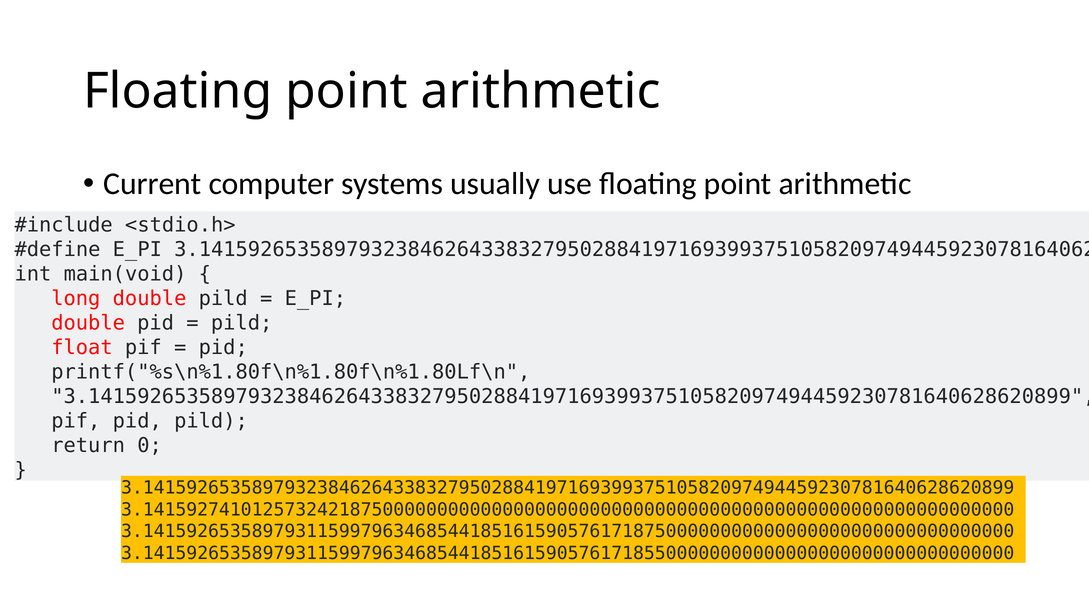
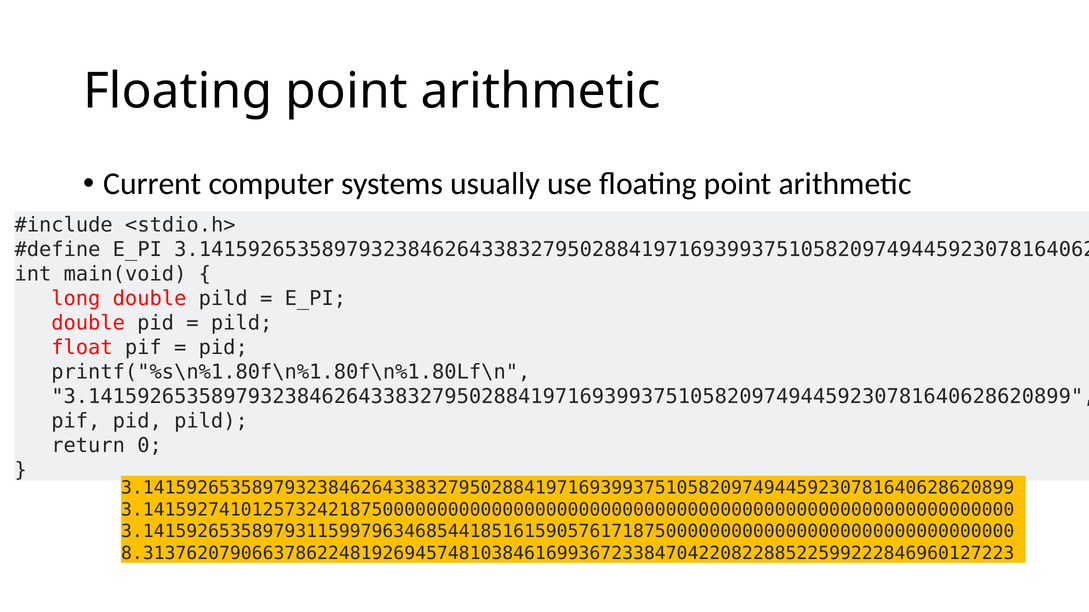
3.14159265358979311599796346854418516159057617185500000000000000000000000000000000: 3.14159265358979311599796346854418516159057617185500000000000000000000000000000000 -> 8.31376207906637862248192694574810384616993672338470422082288522599222846960127223
